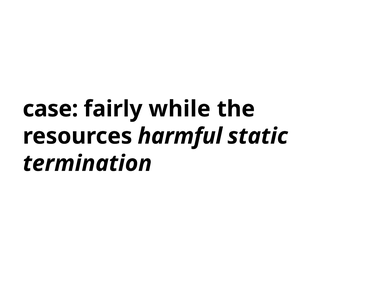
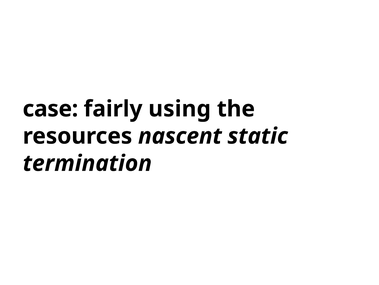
while: while -> using
harmful: harmful -> nascent
